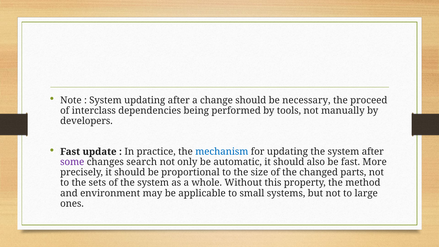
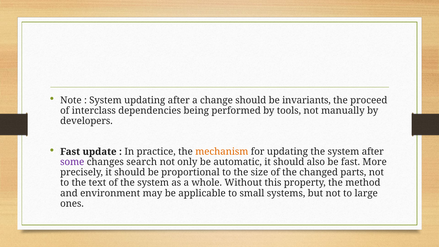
necessary: necessary -> invariants
mechanism colour: blue -> orange
sets: sets -> text
